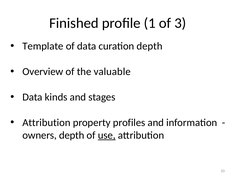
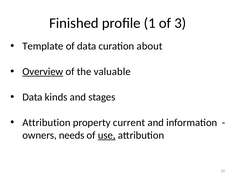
curation depth: depth -> about
Overview underline: none -> present
profiles: profiles -> current
owners depth: depth -> needs
